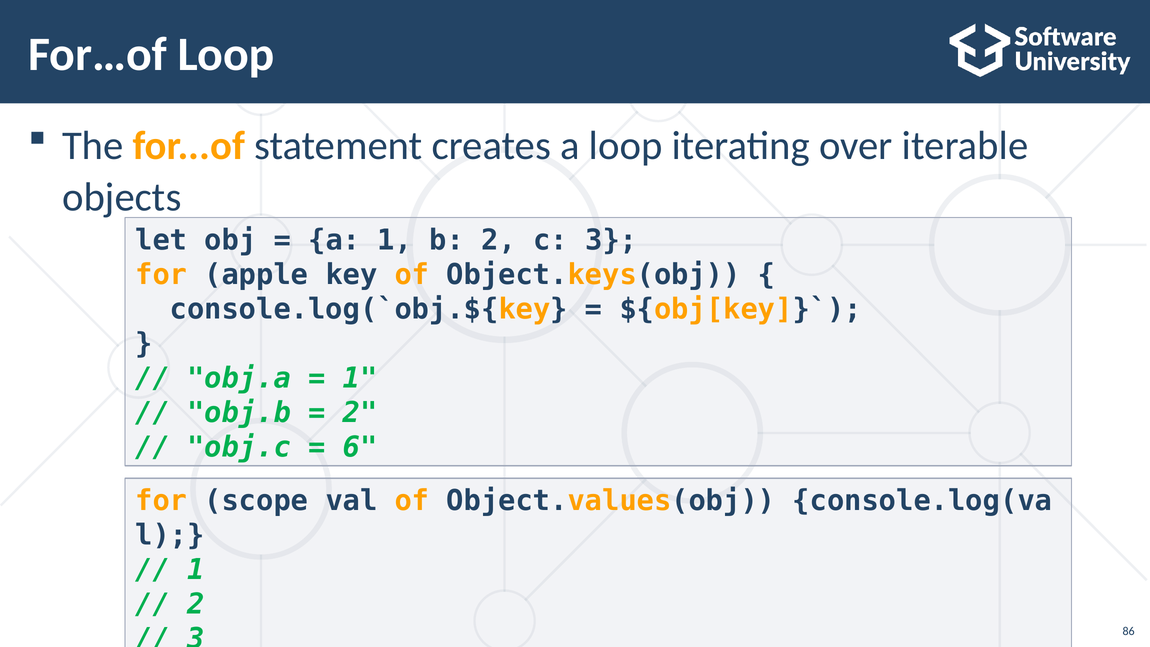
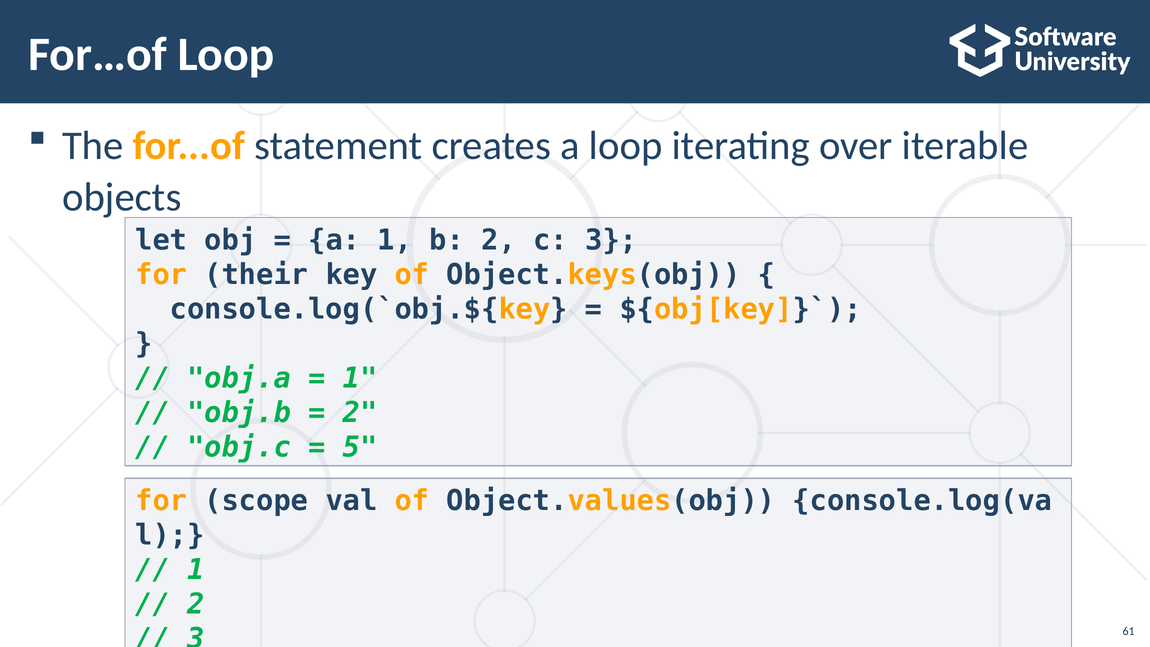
apple: apple -> their
6: 6 -> 5
86: 86 -> 61
